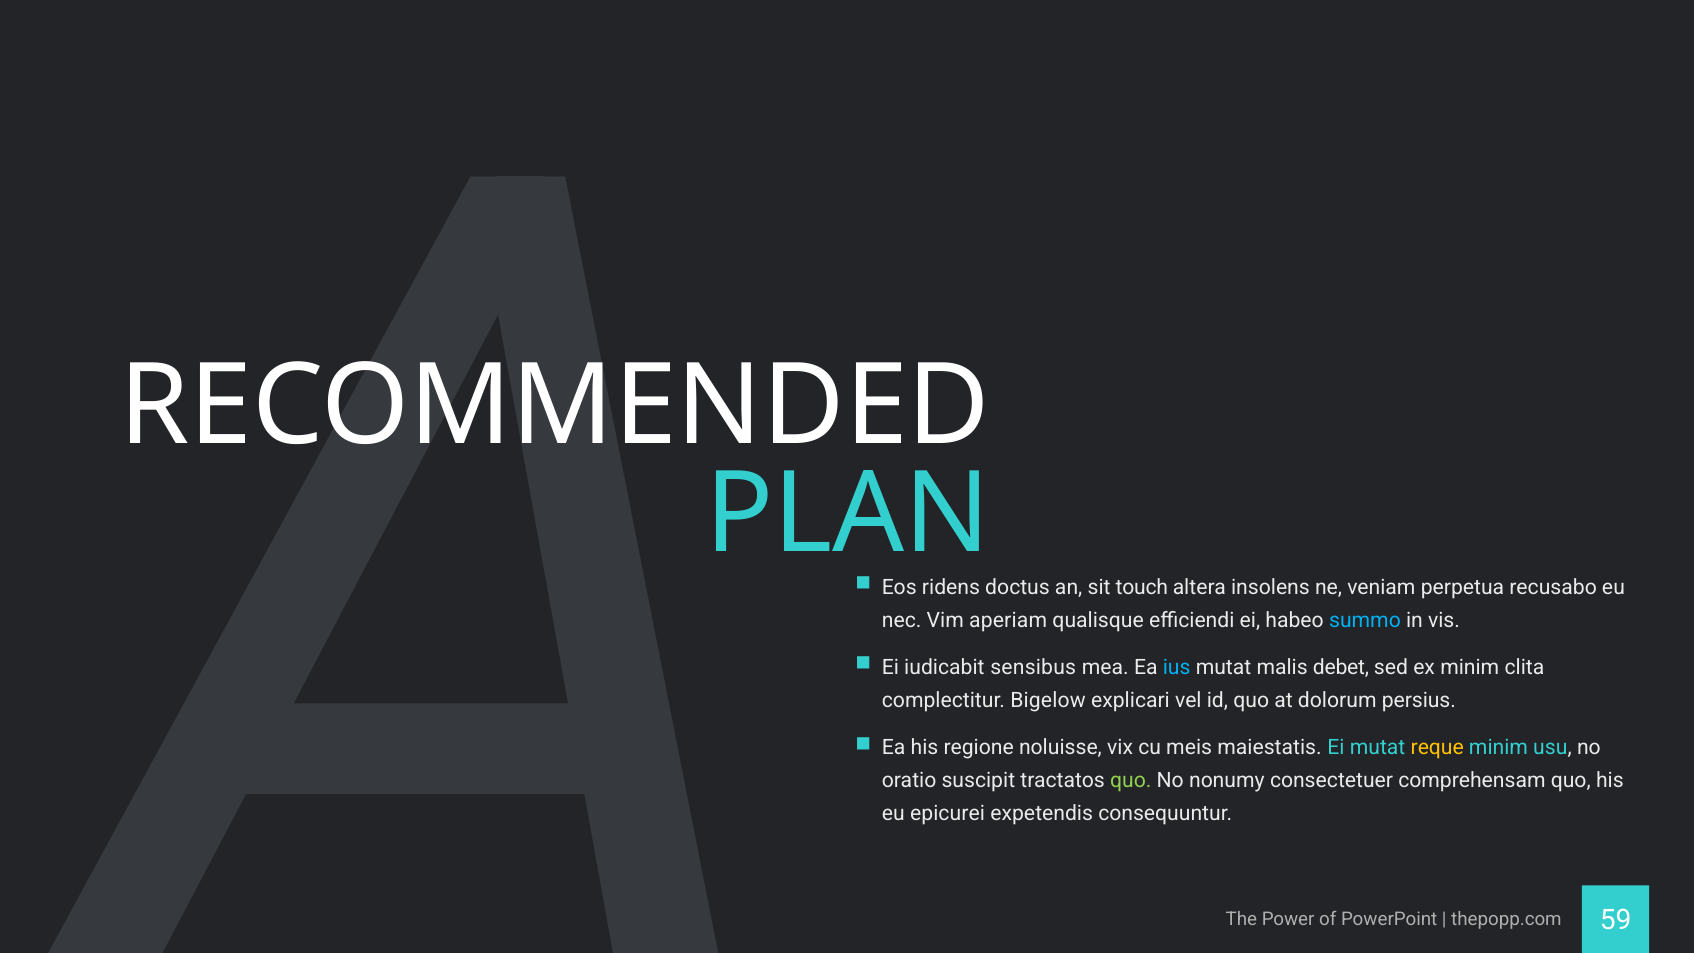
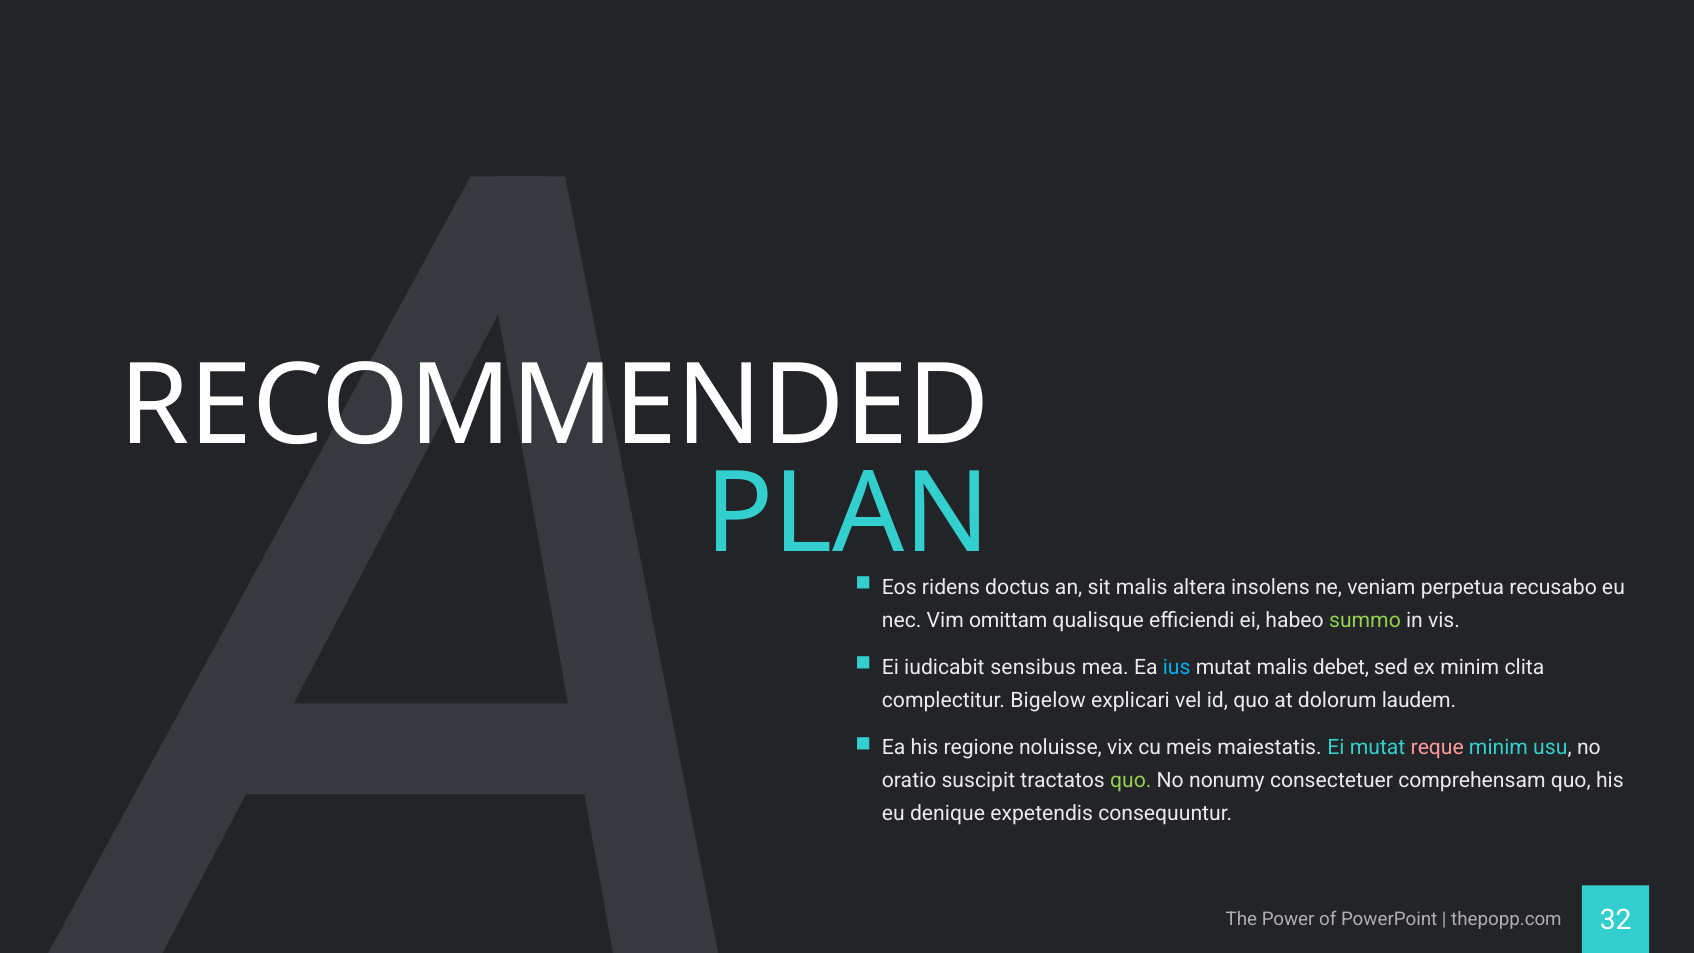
sit touch: touch -> malis
aperiam: aperiam -> omittam
summo colour: light blue -> light green
persius: persius -> laudem
reque colour: yellow -> pink
epicurei: epicurei -> denique
59: 59 -> 32
